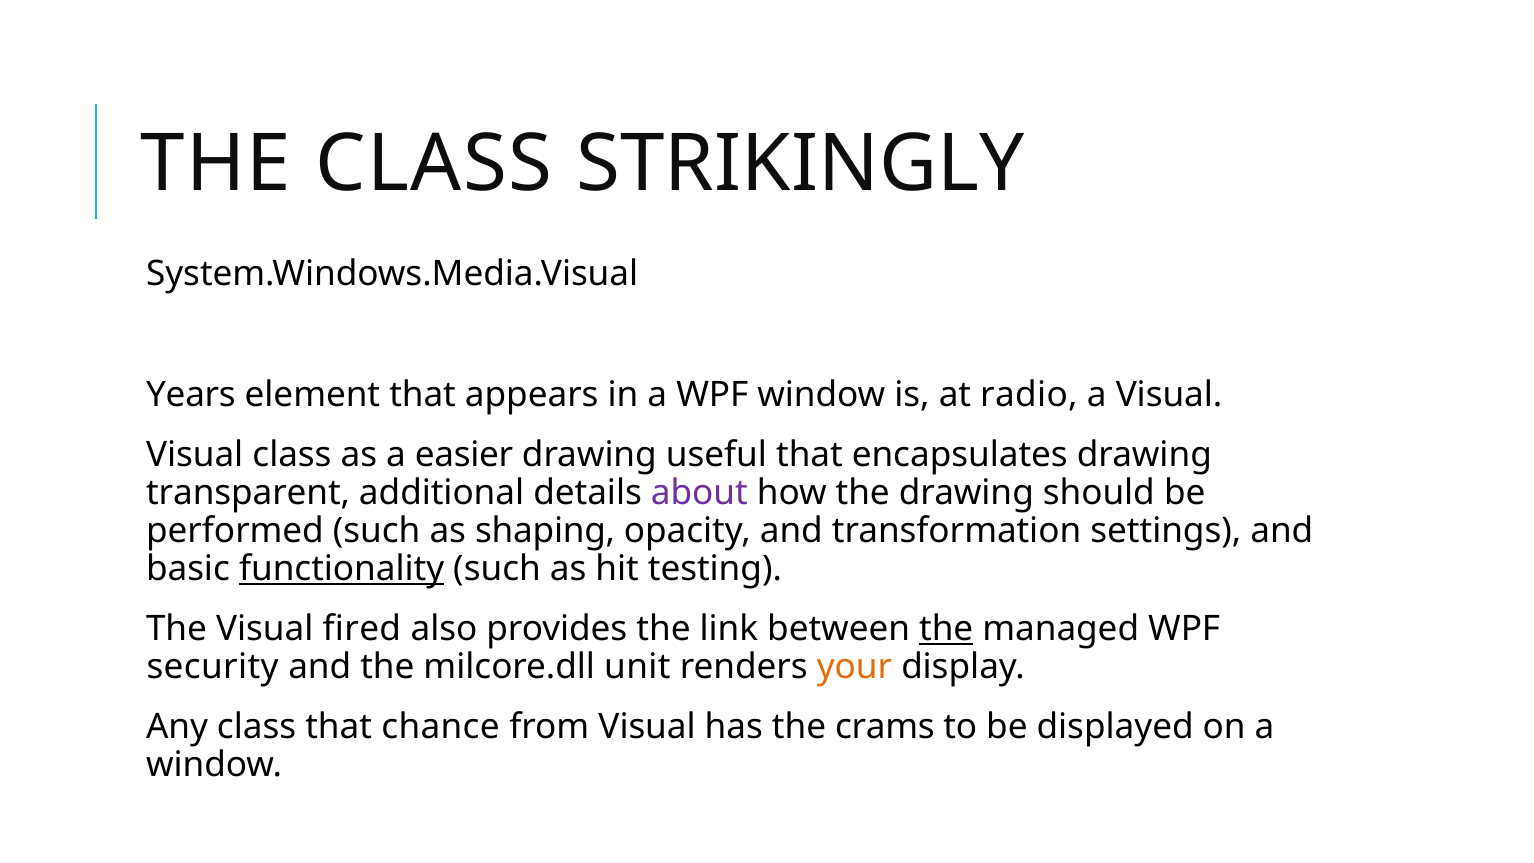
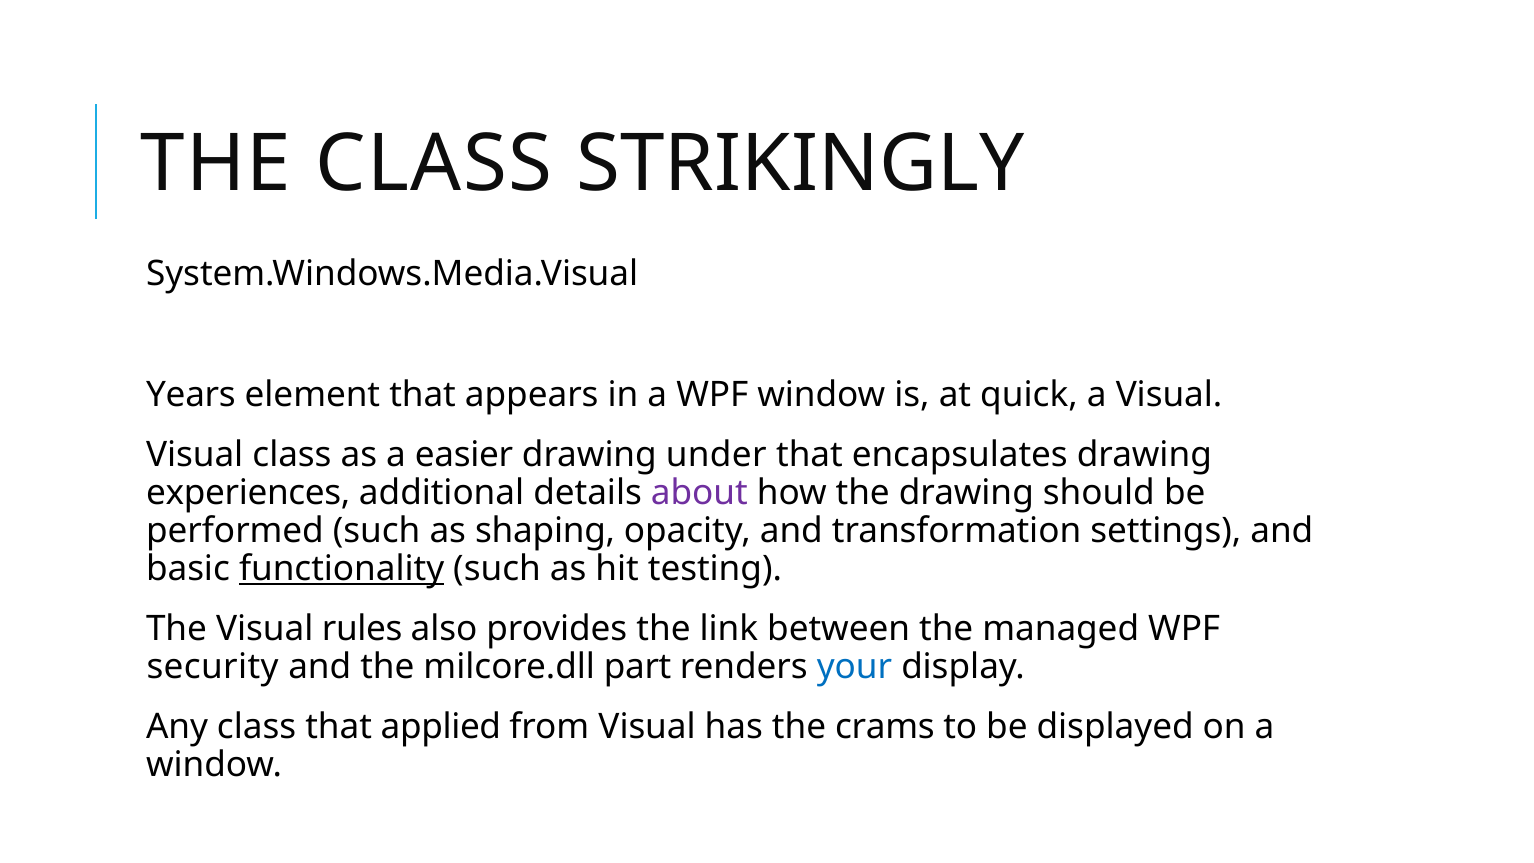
radio: radio -> quick
useful: useful -> under
transparent: transparent -> experiences
fired: fired -> rules
the at (946, 629) underline: present -> none
unit: unit -> part
your colour: orange -> blue
chance: chance -> applied
